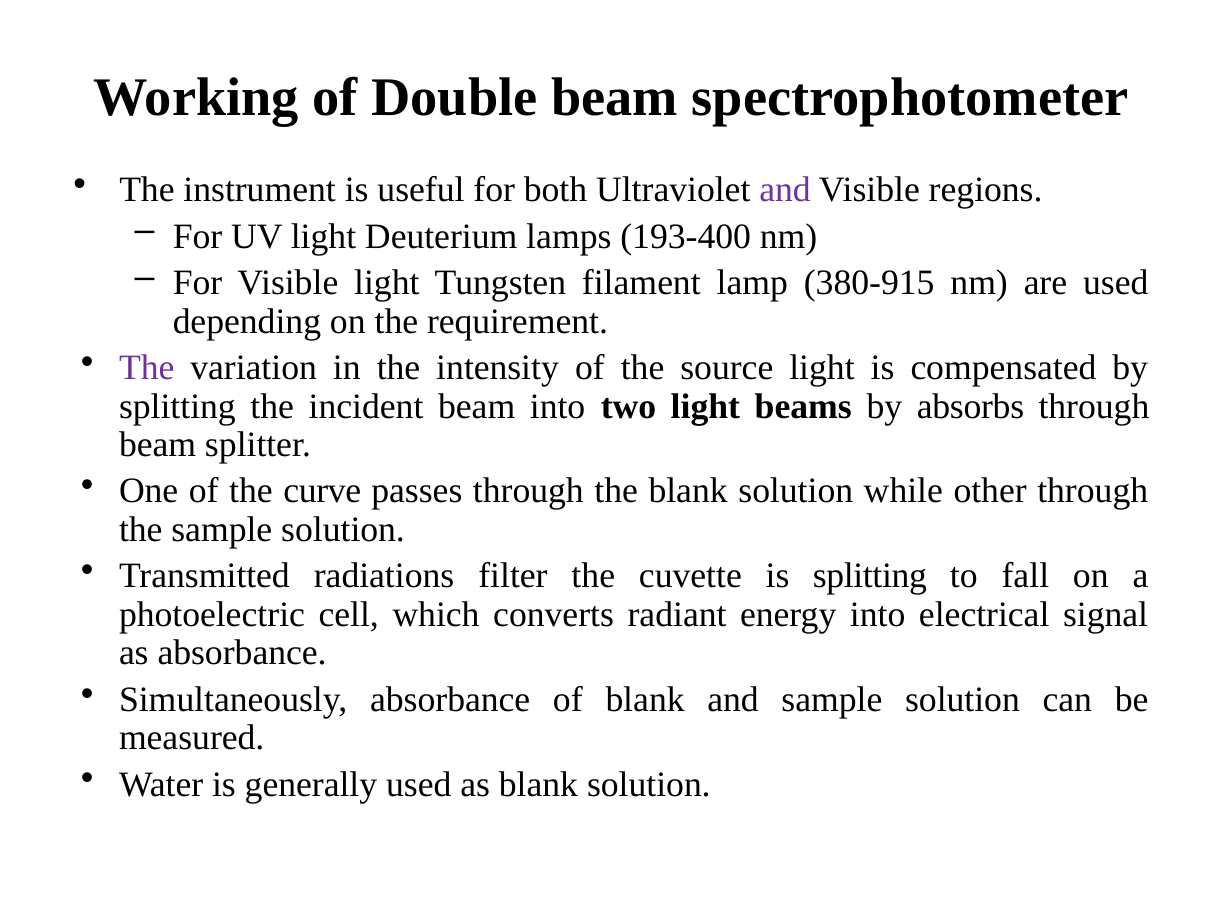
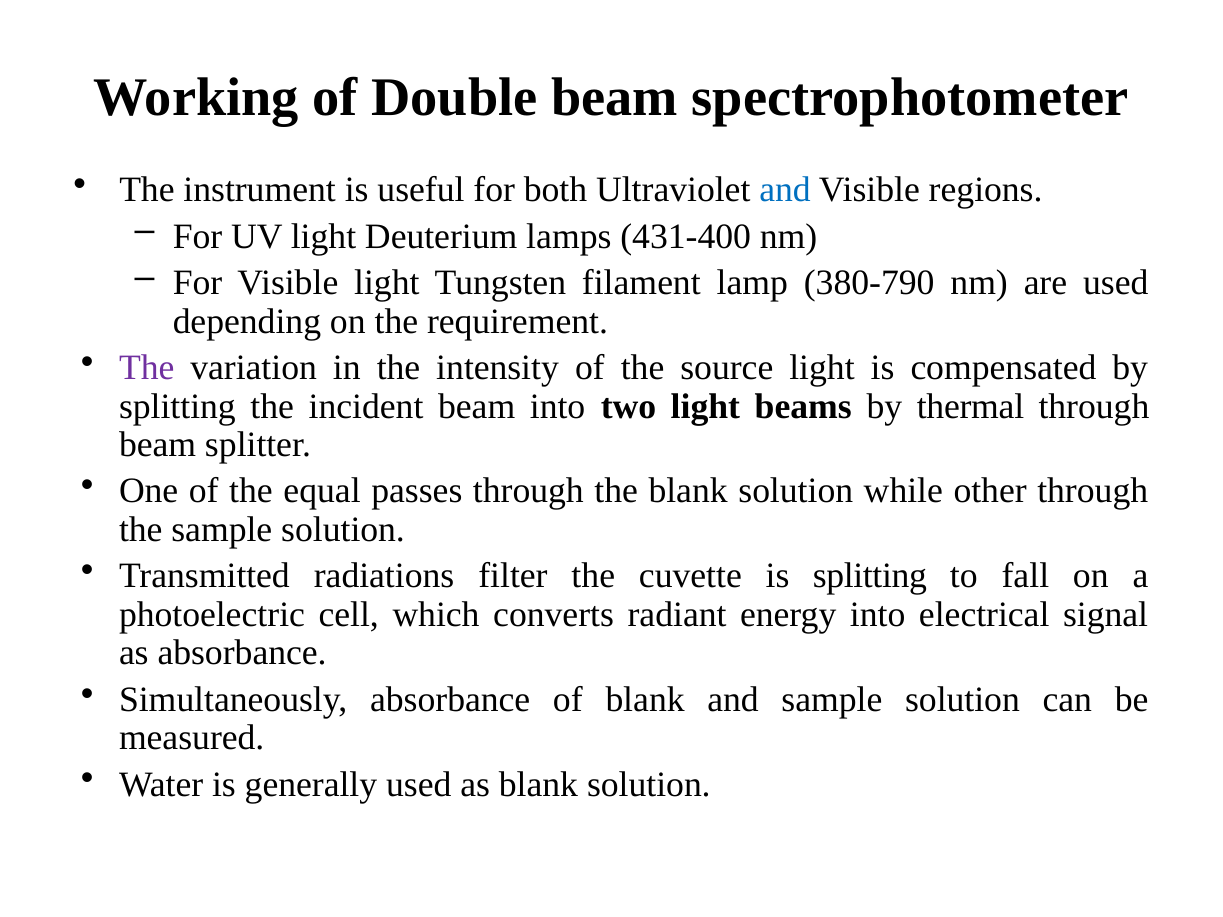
and at (785, 190) colour: purple -> blue
193-400: 193-400 -> 431-400
380-915: 380-915 -> 380-790
absorbs: absorbs -> thermal
curve: curve -> equal
